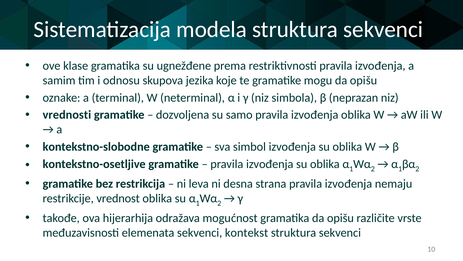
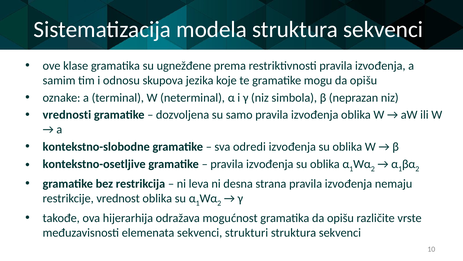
simbol: simbol -> odredi
kontekst: kontekst -> strukturi
